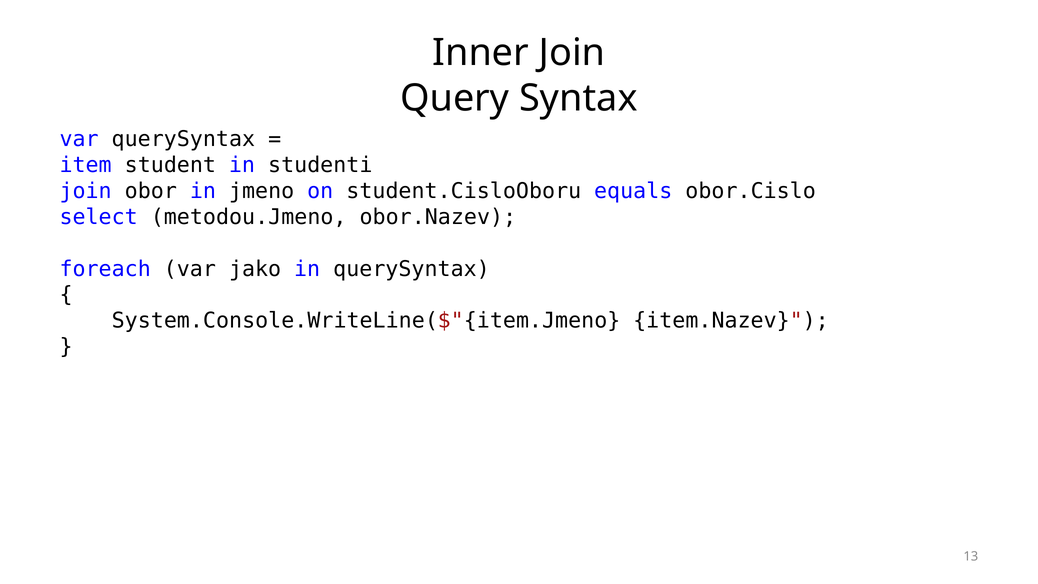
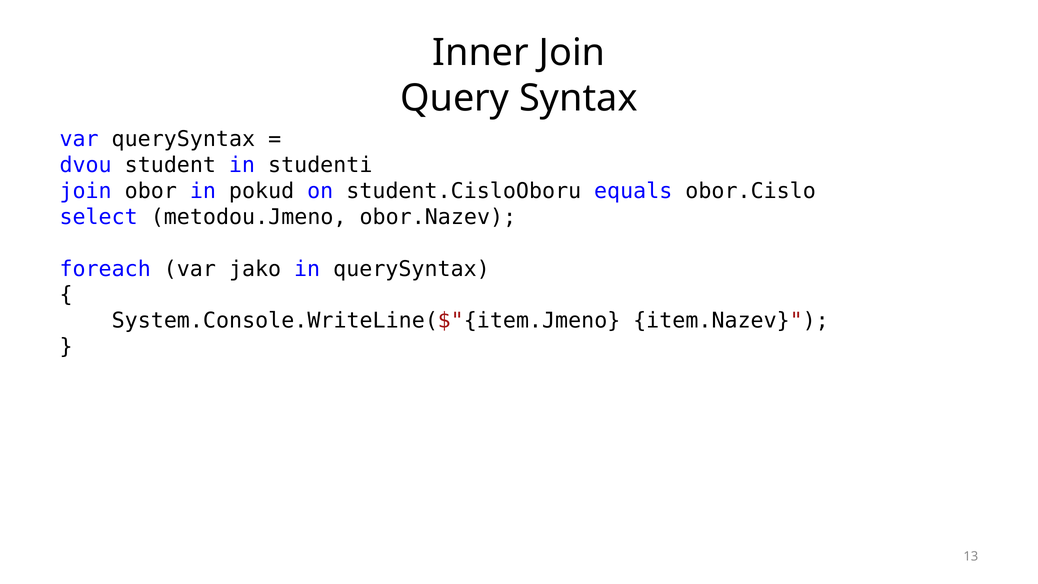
item: item -> dvou
jmeno: jmeno -> pokud
